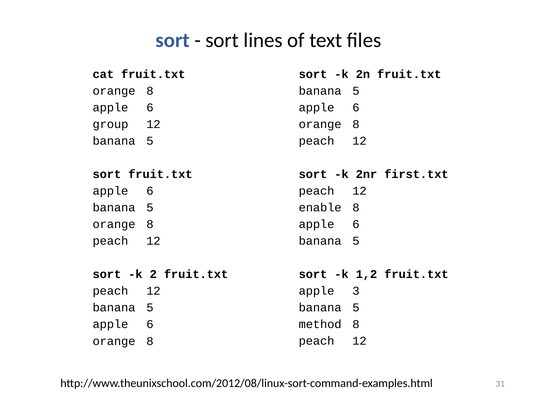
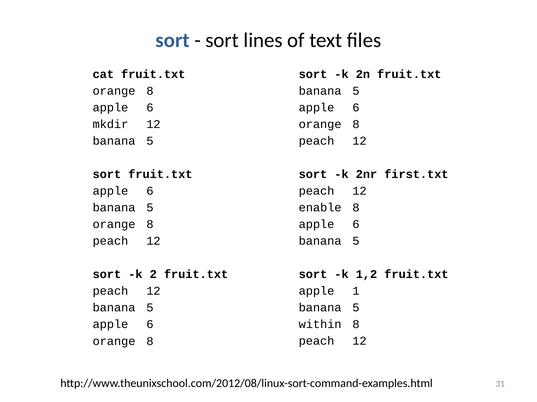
group: group -> mkdir
3: 3 -> 1
method: method -> within
